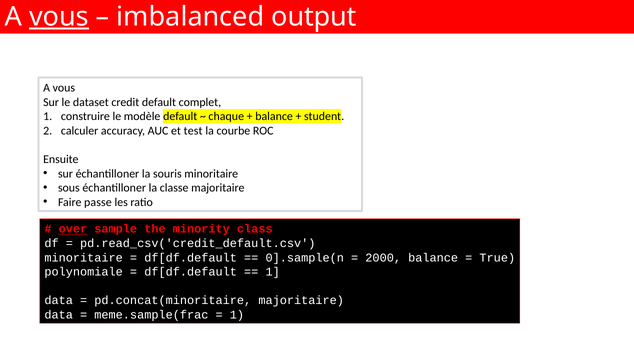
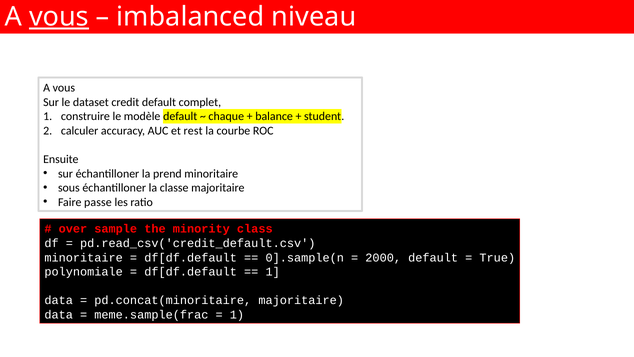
output: output -> niveau
test: test -> rest
souris: souris -> prend
over underline: present -> none
2000 balance: balance -> default
